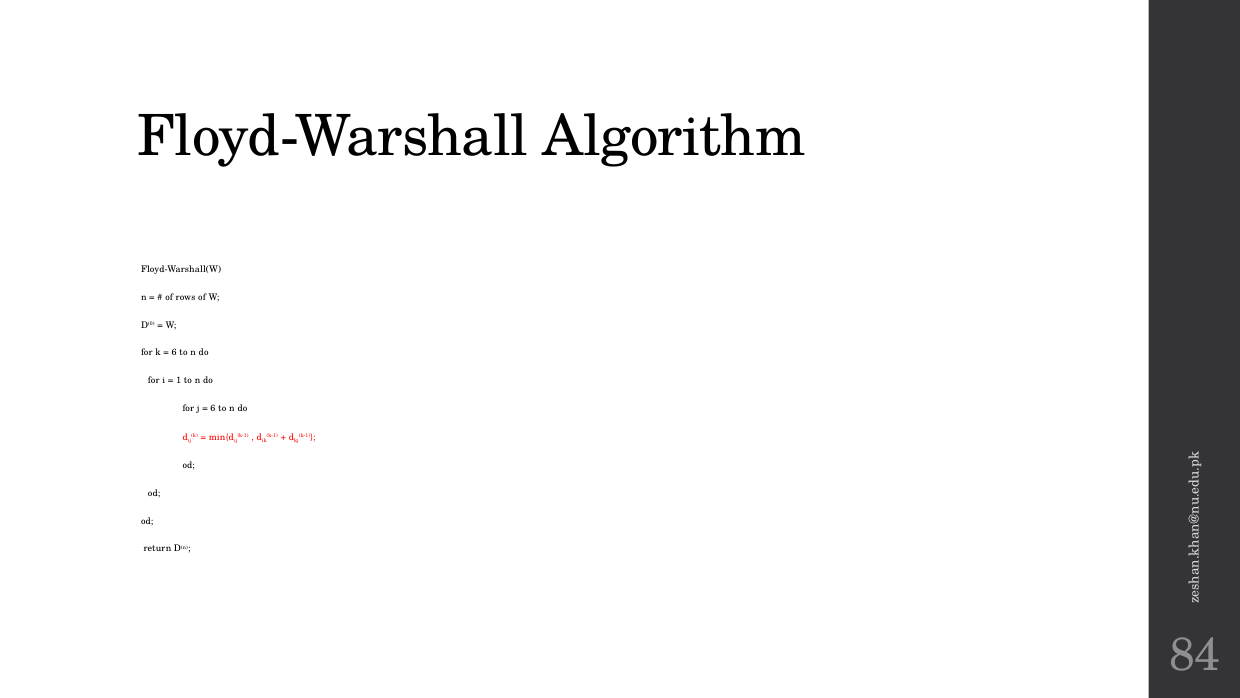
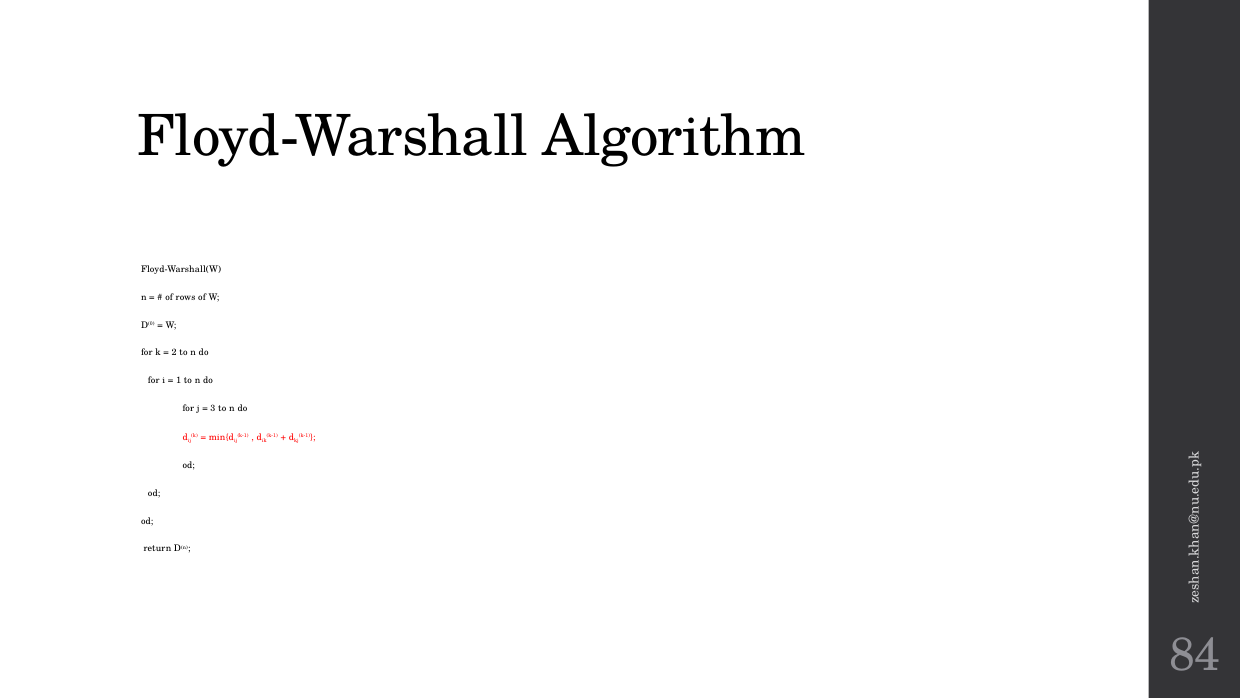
6 at (174, 353): 6 -> 2
6 at (213, 408): 6 -> 3
